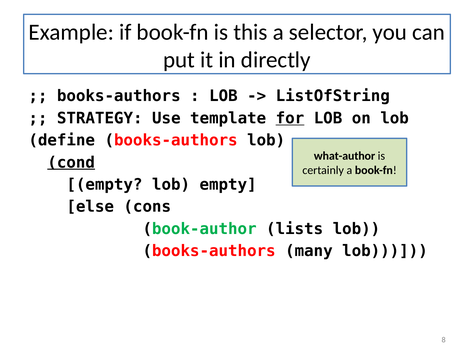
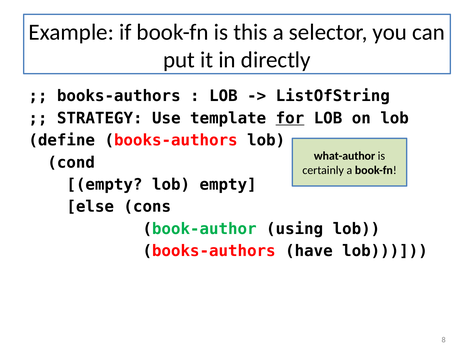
cond underline: present -> none
lists: lists -> using
many: many -> have
